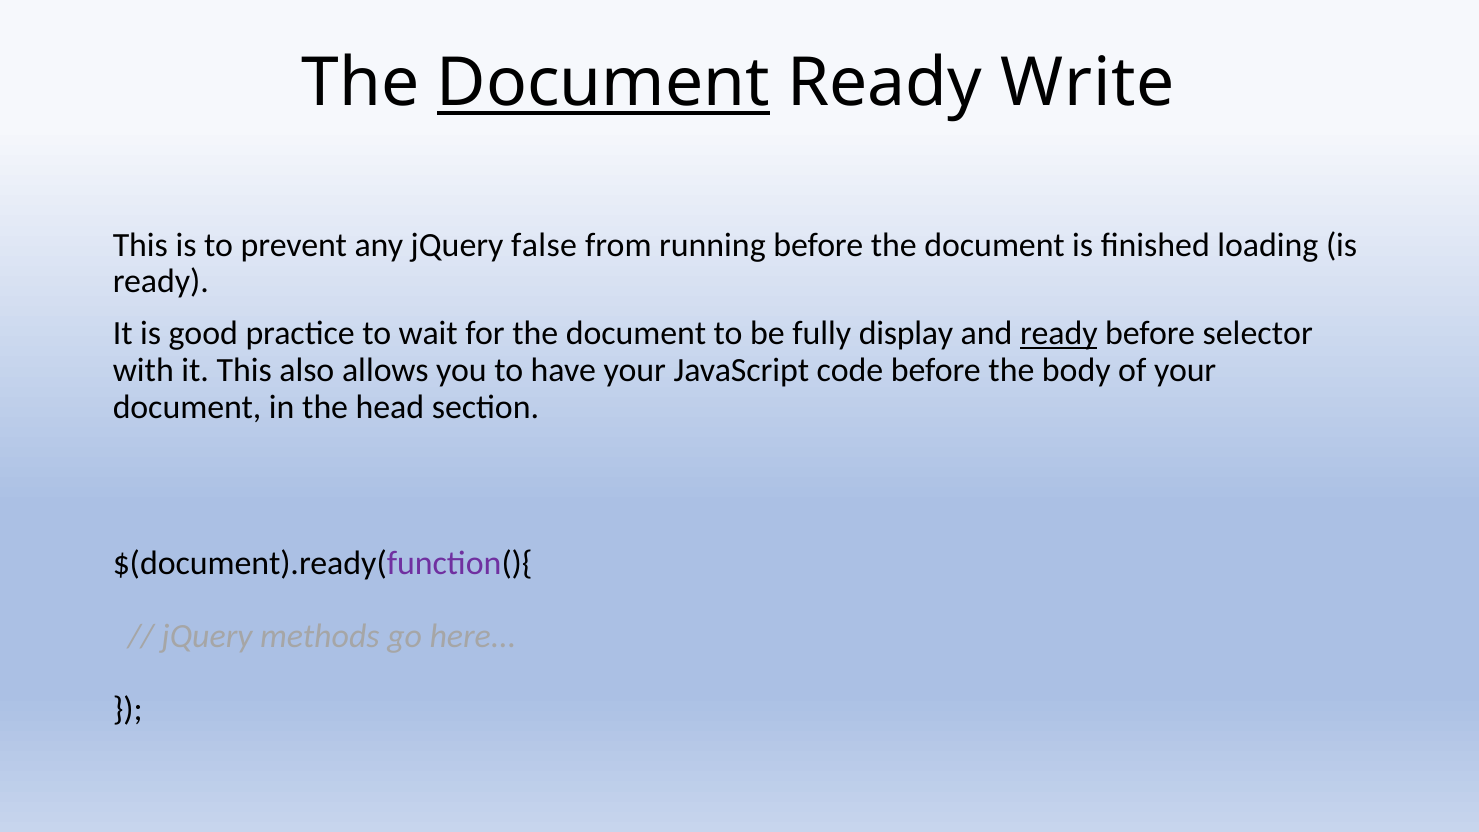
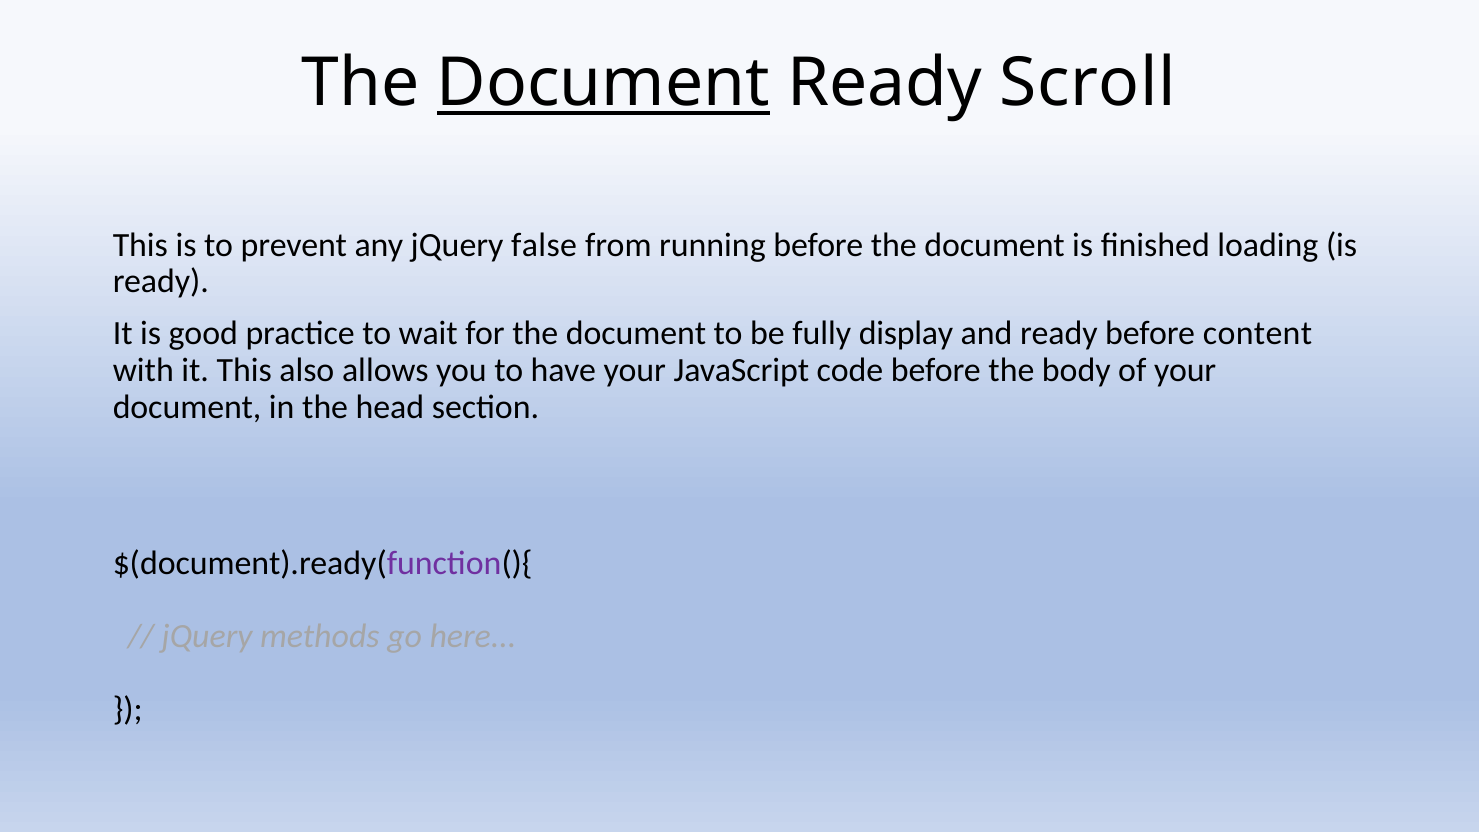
Write: Write -> Scroll
ready at (1059, 334) underline: present -> none
selector: selector -> content
